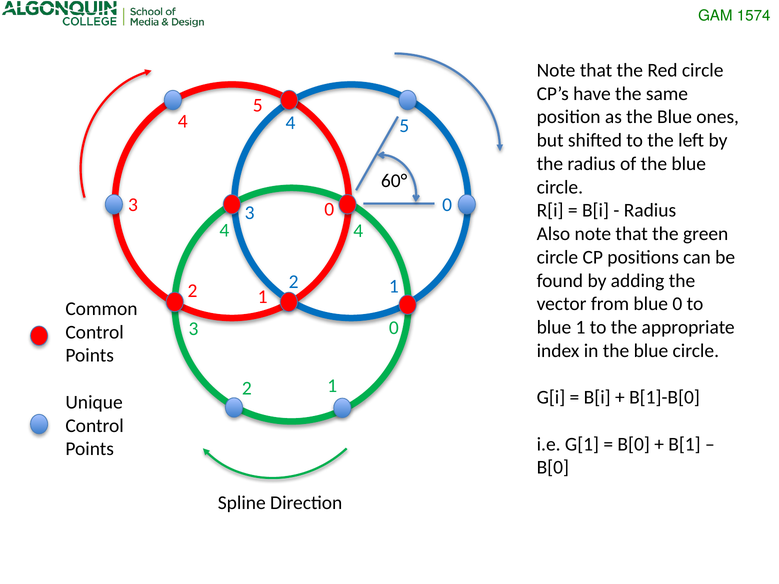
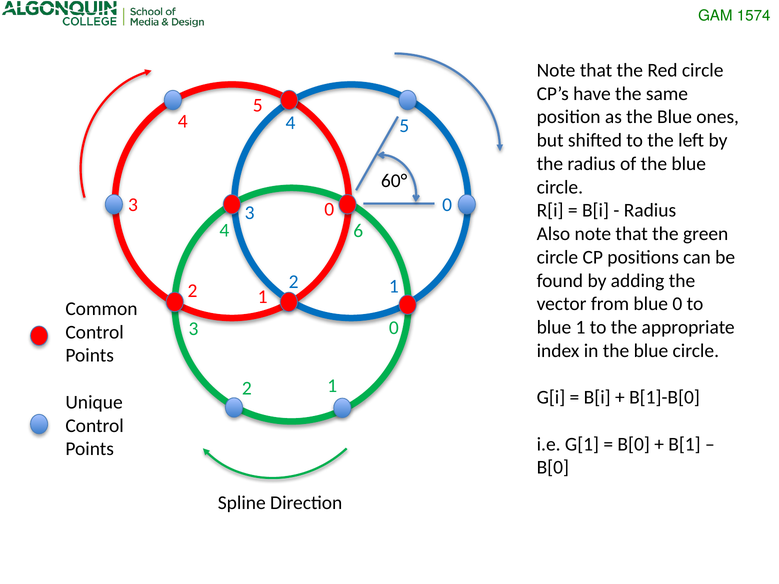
4 4: 4 -> 6
